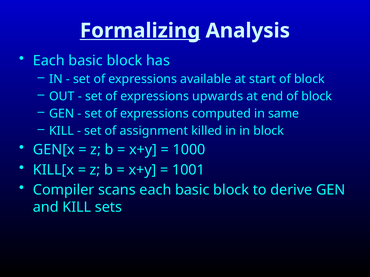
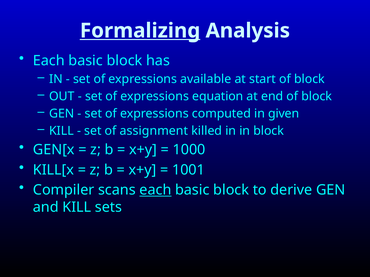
upwards: upwards -> equation
same: same -> given
each at (155, 190) underline: none -> present
